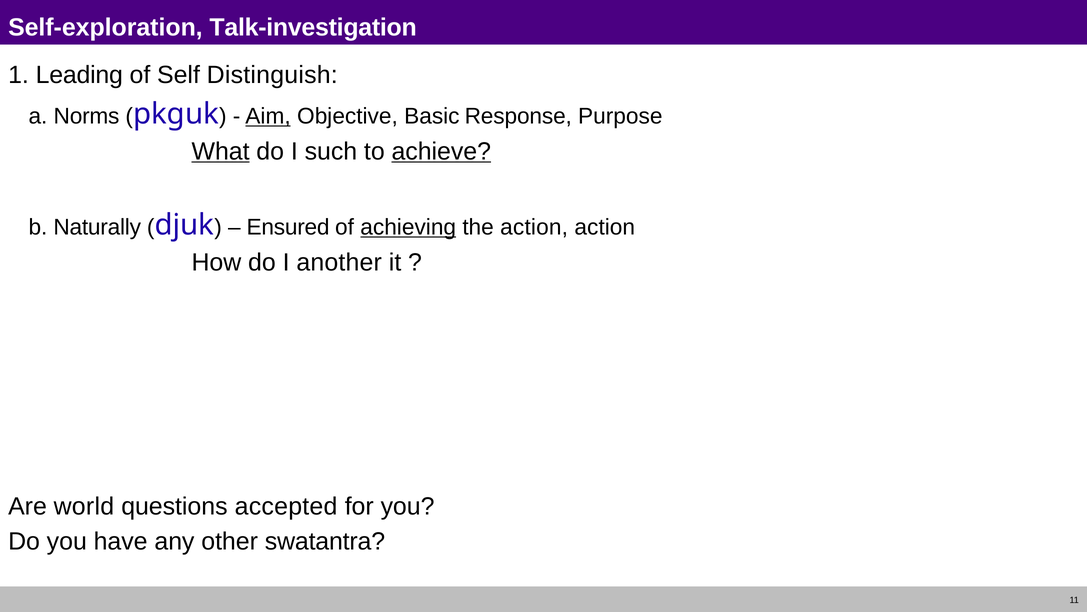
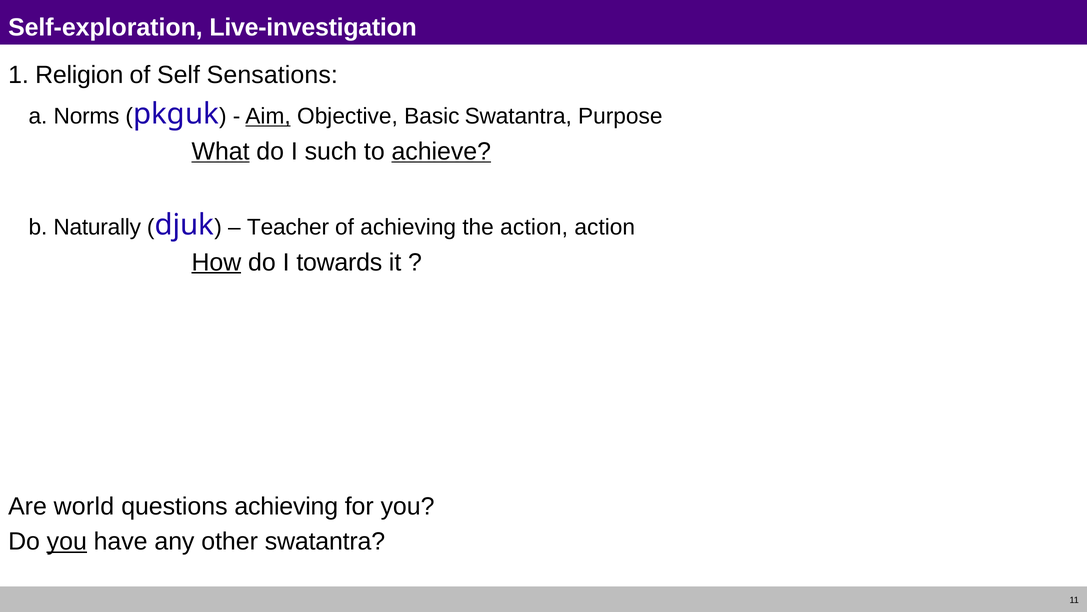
Talk-investigation: Talk-investigation -> Live-investigation
Leading: Leading -> Religion
Distinguish: Distinguish -> Sensations
Basic Response: Response -> Swatantra
Ensured: Ensured -> Teacher
achieving at (408, 227) underline: present -> none
How underline: none -> present
another: another -> towards
questions accepted: accepted -> achieving
you at (67, 541) underline: none -> present
